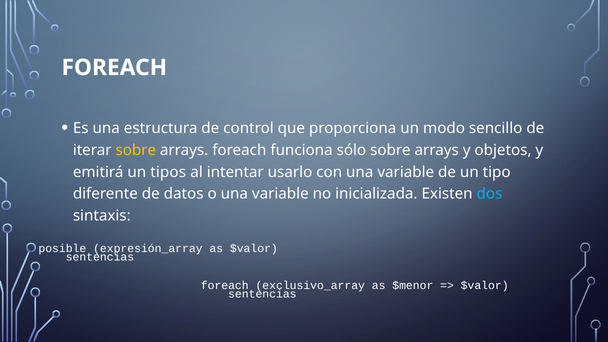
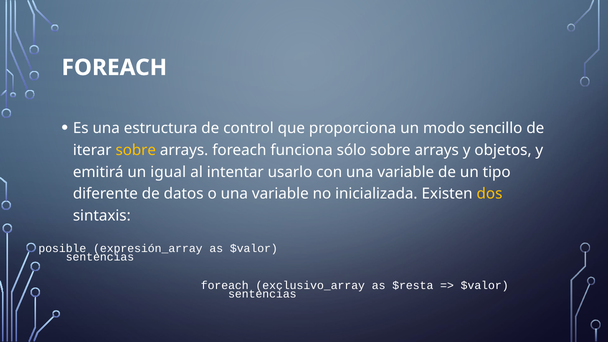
tipos: tipos -> igual
dos colour: light blue -> yellow
$menor: $menor -> $resta
